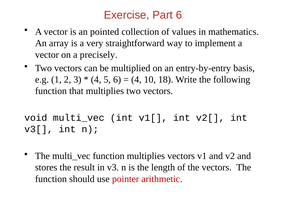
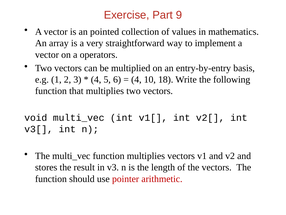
Part 6: 6 -> 9
precisely: precisely -> operators
